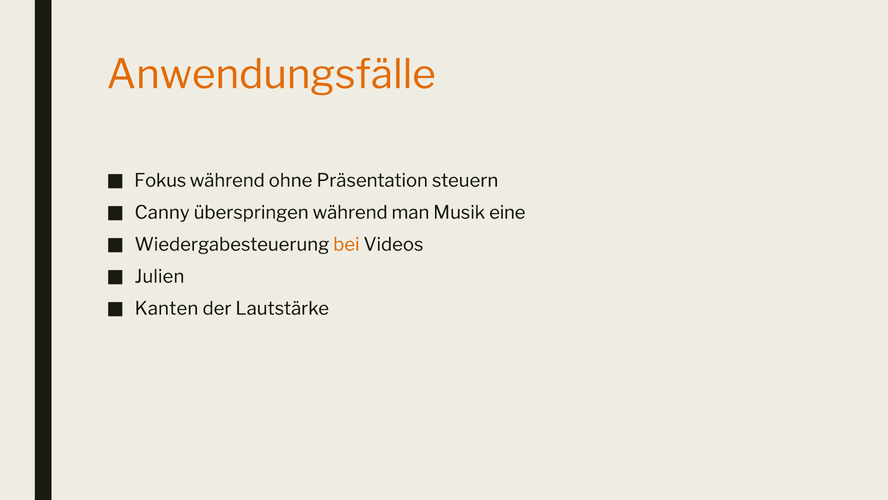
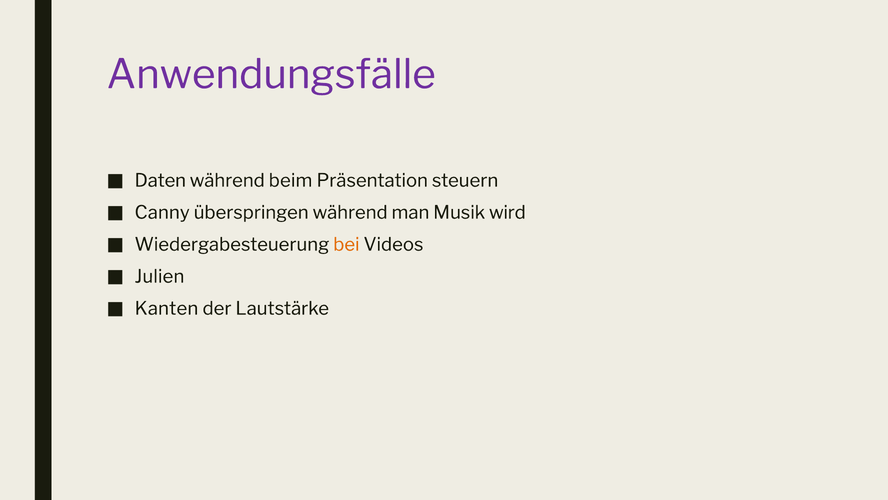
Anwendungsfälle colour: orange -> purple
Fokus: Fokus -> Daten
ohne: ohne -> beim
eine: eine -> wird
